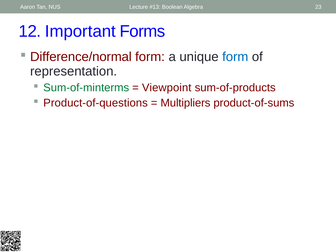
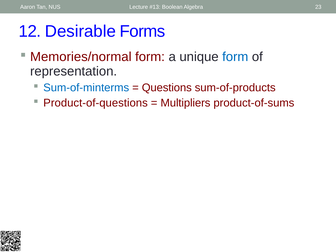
Important: Important -> Desirable
Difference/normal: Difference/normal -> Memories/normal
Sum-of-minterms colour: green -> blue
Viewpoint: Viewpoint -> Questions
